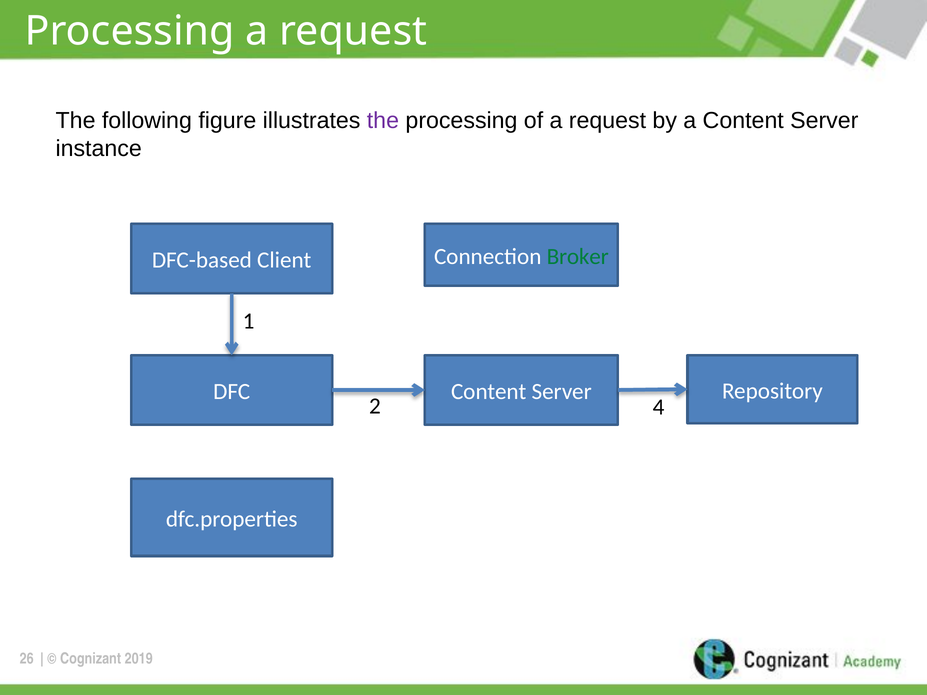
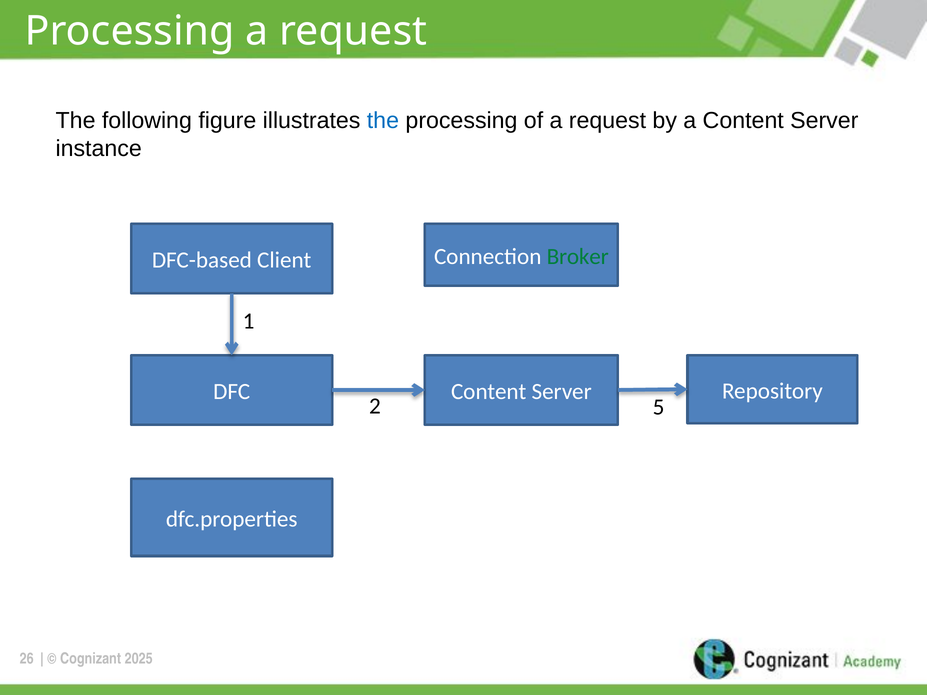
the at (383, 121) colour: purple -> blue
4: 4 -> 5
2019: 2019 -> 2025
